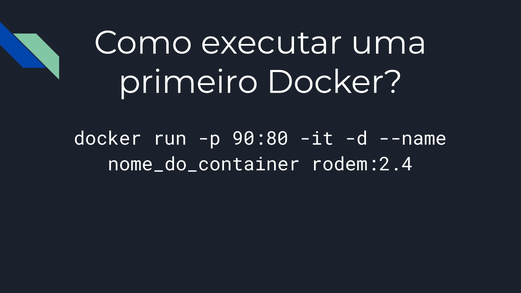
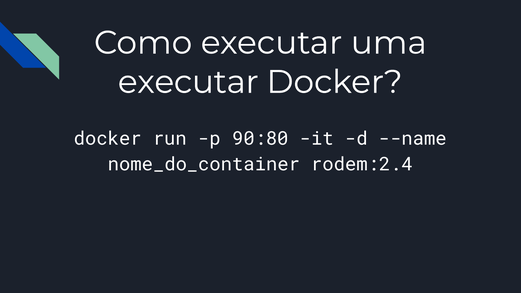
primeiro at (188, 82): primeiro -> executar
